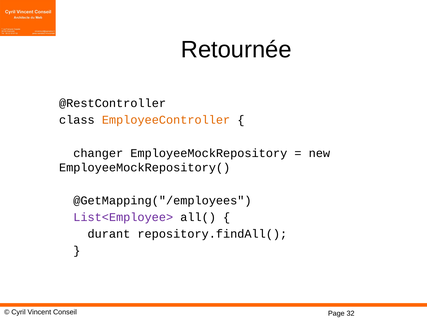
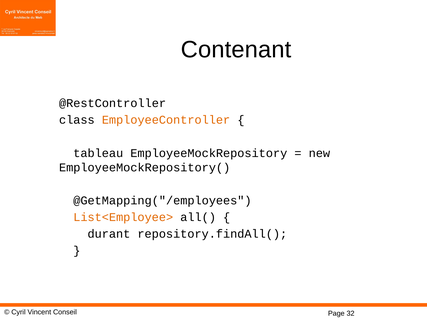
Retournée: Retournée -> Contenant
changer: changer -> tableau
List<Employee> colour: purple -> orange
